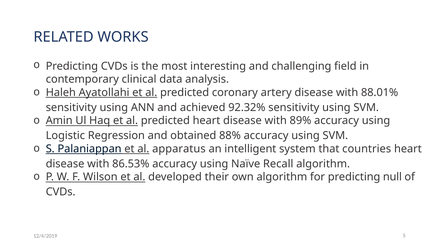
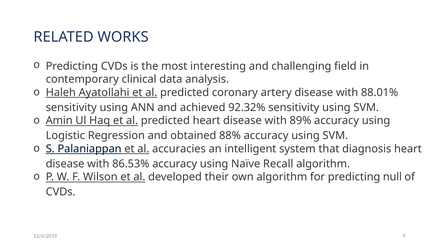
apparatus: apparatus -> accuracies
countries: countries -> diagnosis
